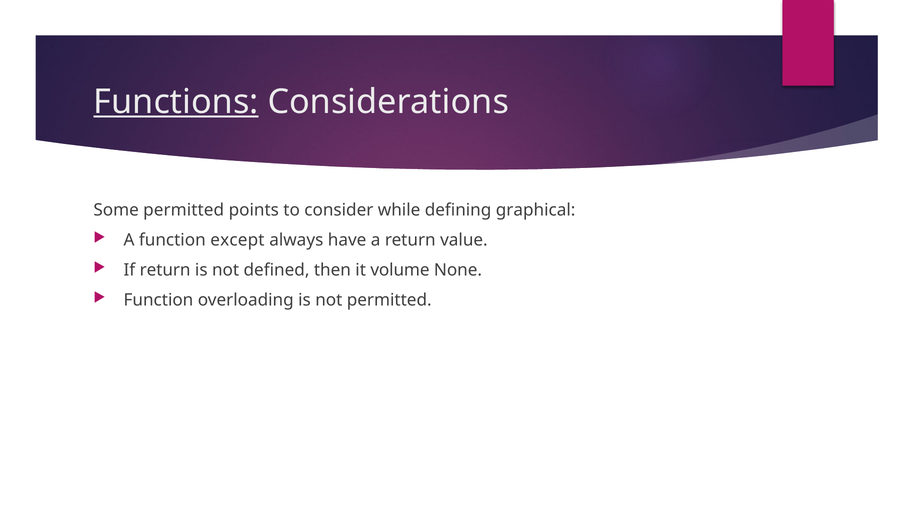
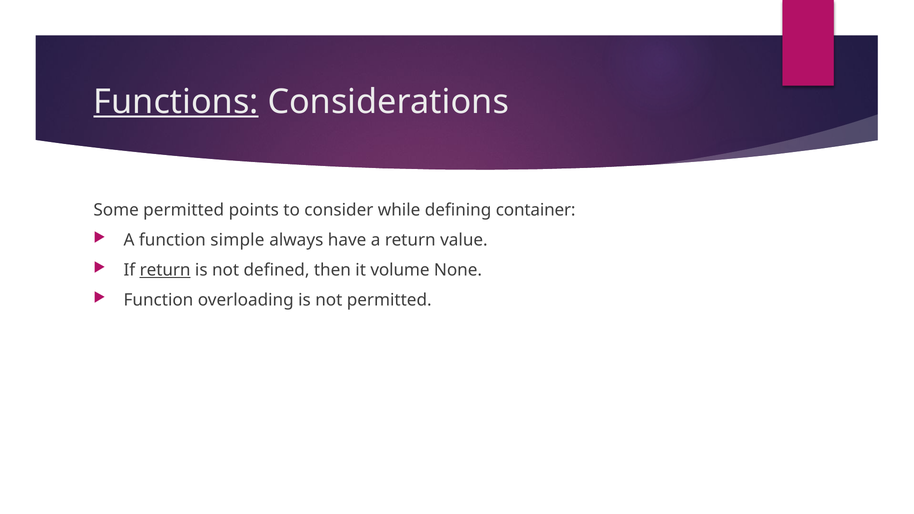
graphical: graphical -> container
except: except -> simple
return at (165, 270) underline: none -> present
